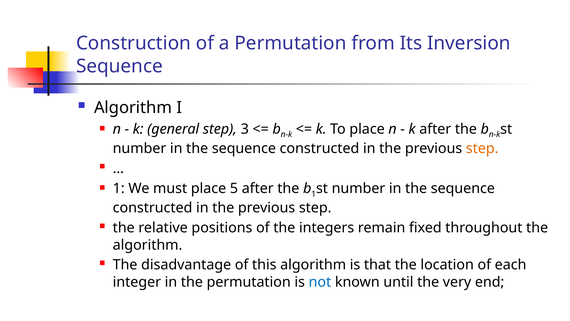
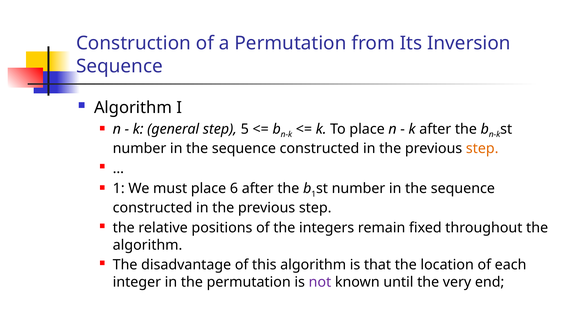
3: 3 -> 5
5: 5 -> 6
not colour: blue -> purple
